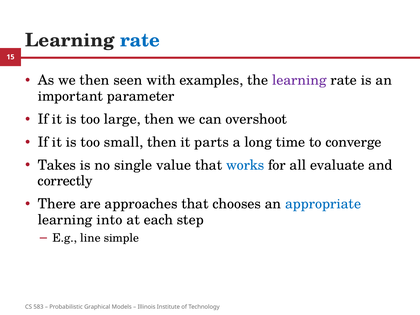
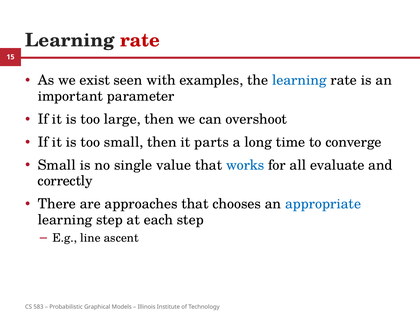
rate at (140, 41) colour: blue -> red
we then: then -> exist
learning at (299, 80) colour: purple -> blue
Takes at (57, 165): Takes -> Small
learning into: into -> step
simple: simple -> ascent
